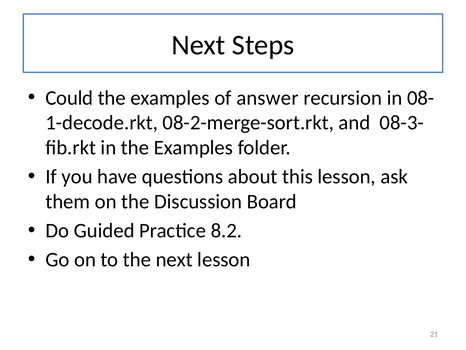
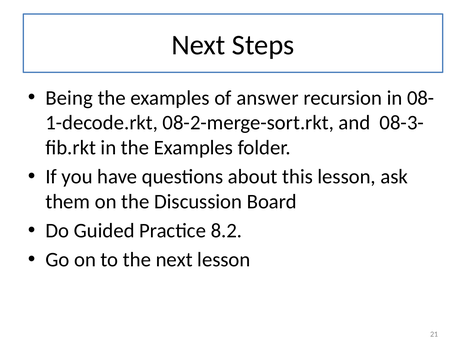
Could: Could -> Being
